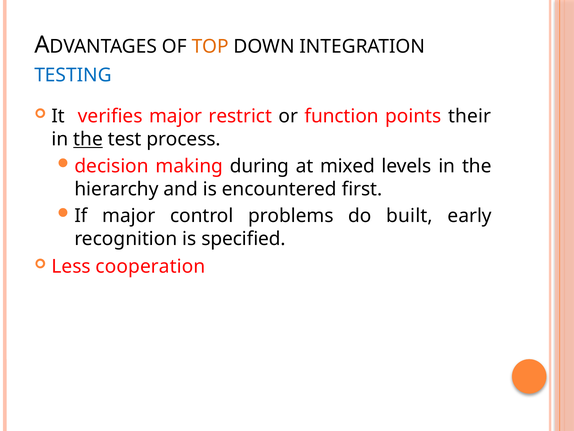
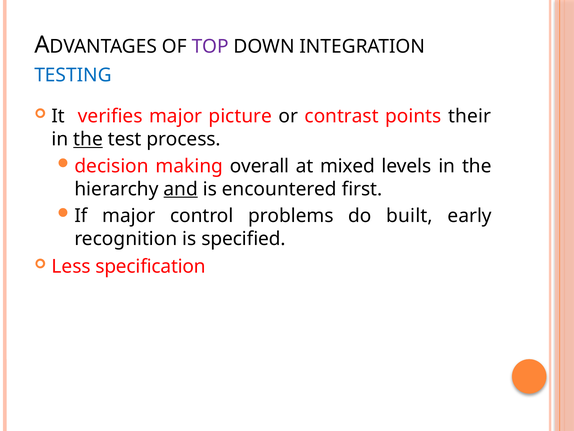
TOP colour: orange -> purple
restrict: restrict -> picture
function: function -> contrast
during: during -> overall
and underline: none -> present
cooperation: cooperation -> specification
